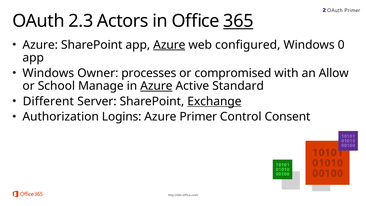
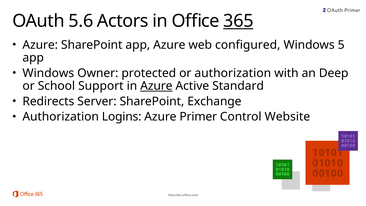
2.3: 2.3 -> 5.6
Azure at (169, 45) underline: present -> none
0: 0 -> 5
processes: processes -> protected
or compromised: compromised -> authorization
Allow: Allow -> Deep
Manage: Manage -> Support
Different: Different -> Redirects
Exchange underline: present -> none
Consent: Consent -> Website
